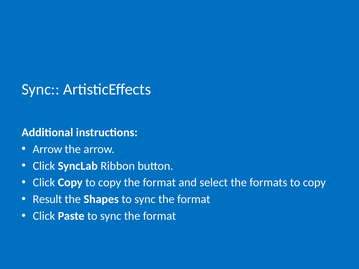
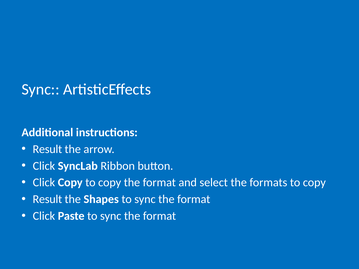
Arrow at (47, 149): Arrow -> Result
